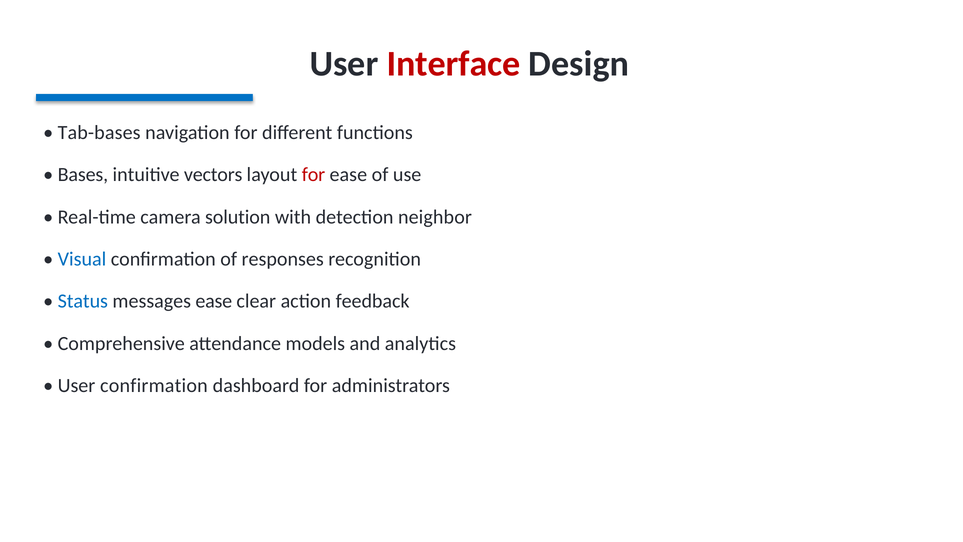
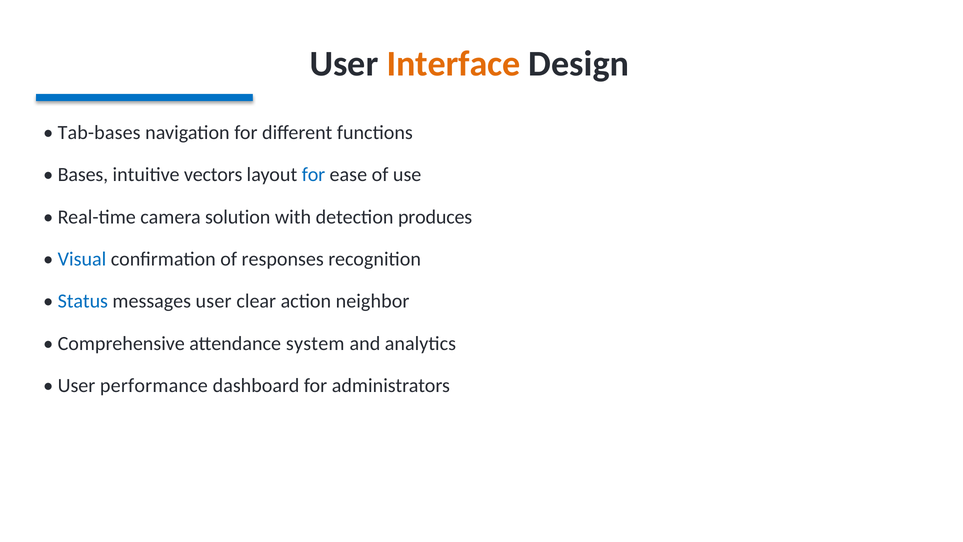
Interface colour: red -> orange
for at (313, 175) colour: red -> blue
neighbor: neighbor -> produces
messages ease: ease -> user
feedback: feedback -> neighbor
models: models -> system
User confirmation: confirmation -> performance
